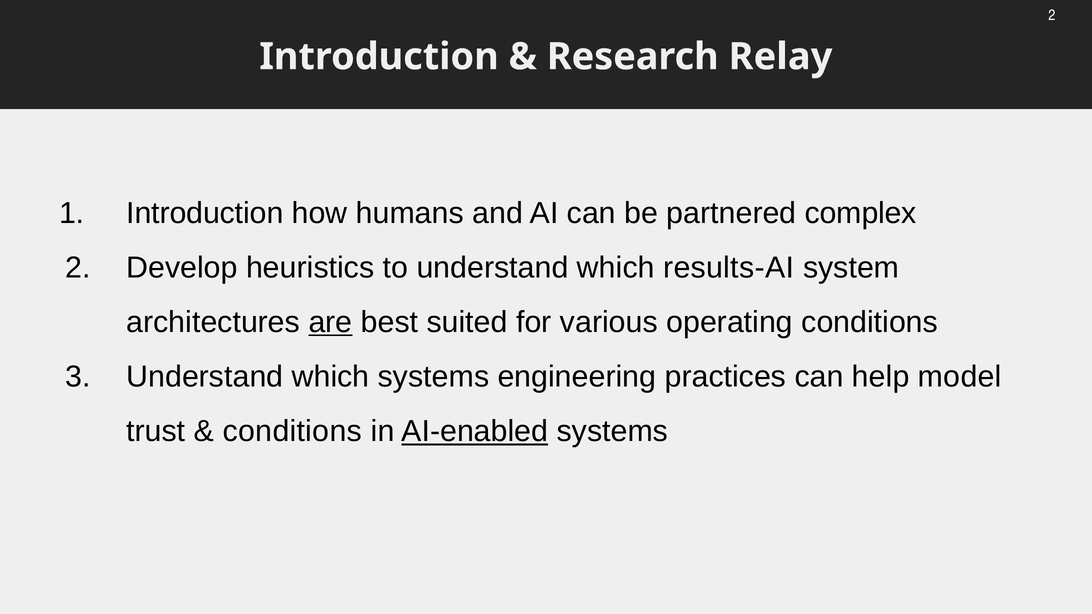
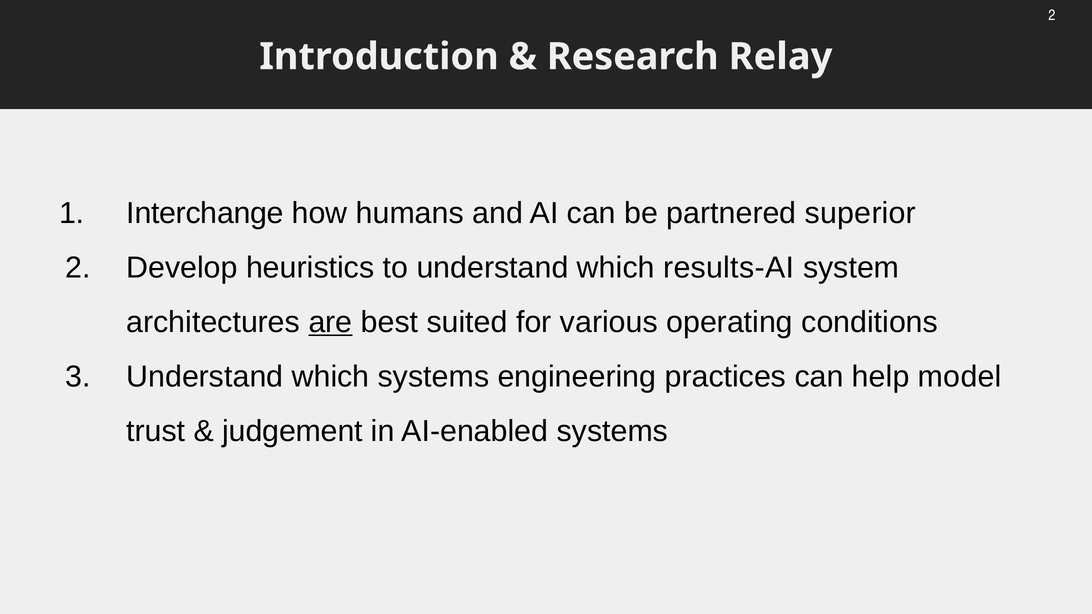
Introduction at (205, 213): Introduction -> Interchange
complex: complex -> superior
conditions at (292, 432): conditions -> judgement
AI-enabled underline: present -> none
